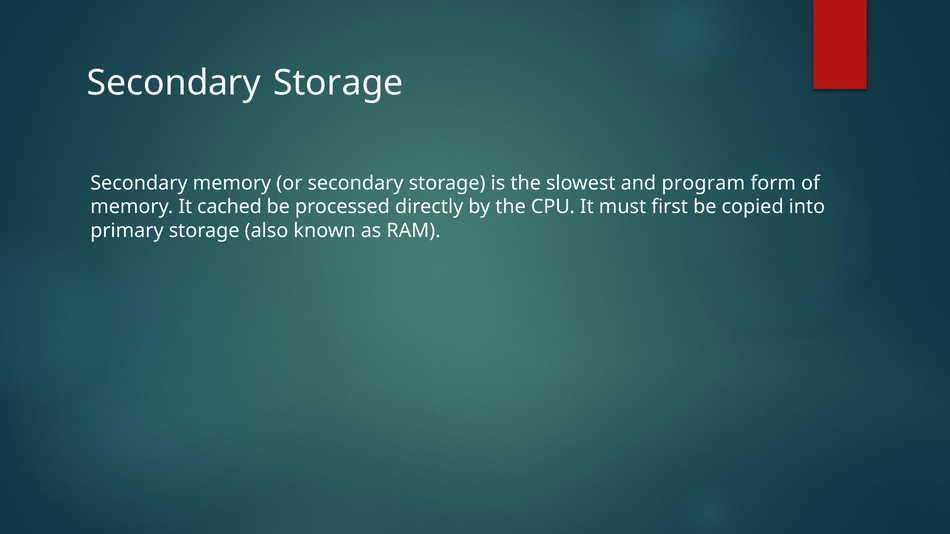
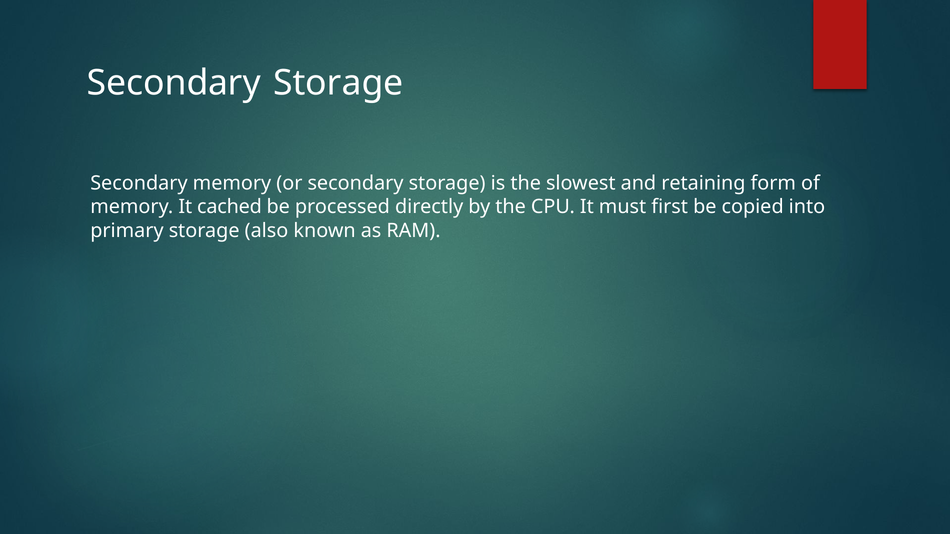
program: program -> retaining
